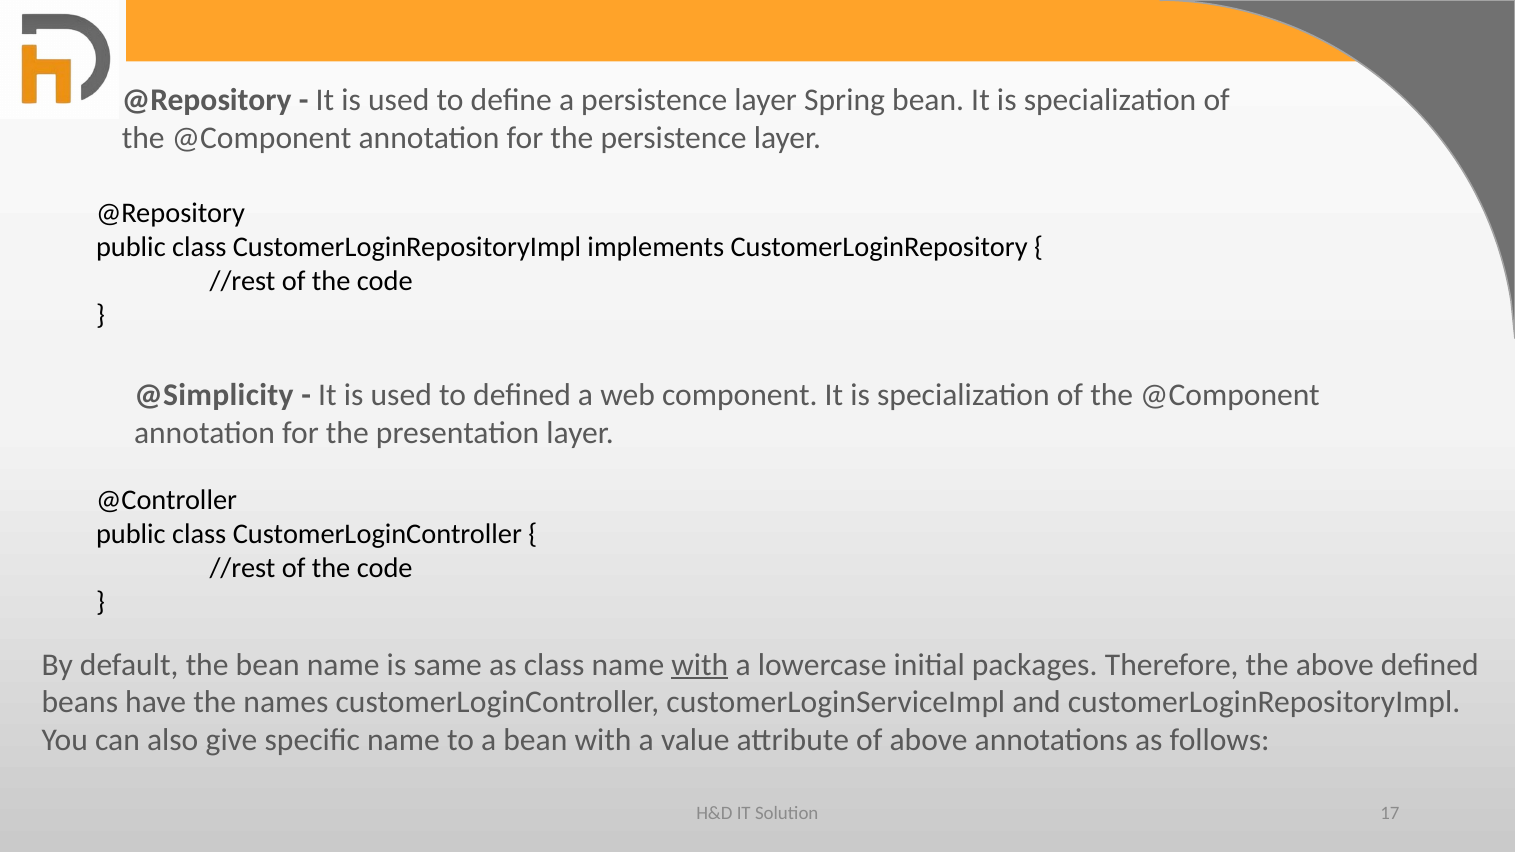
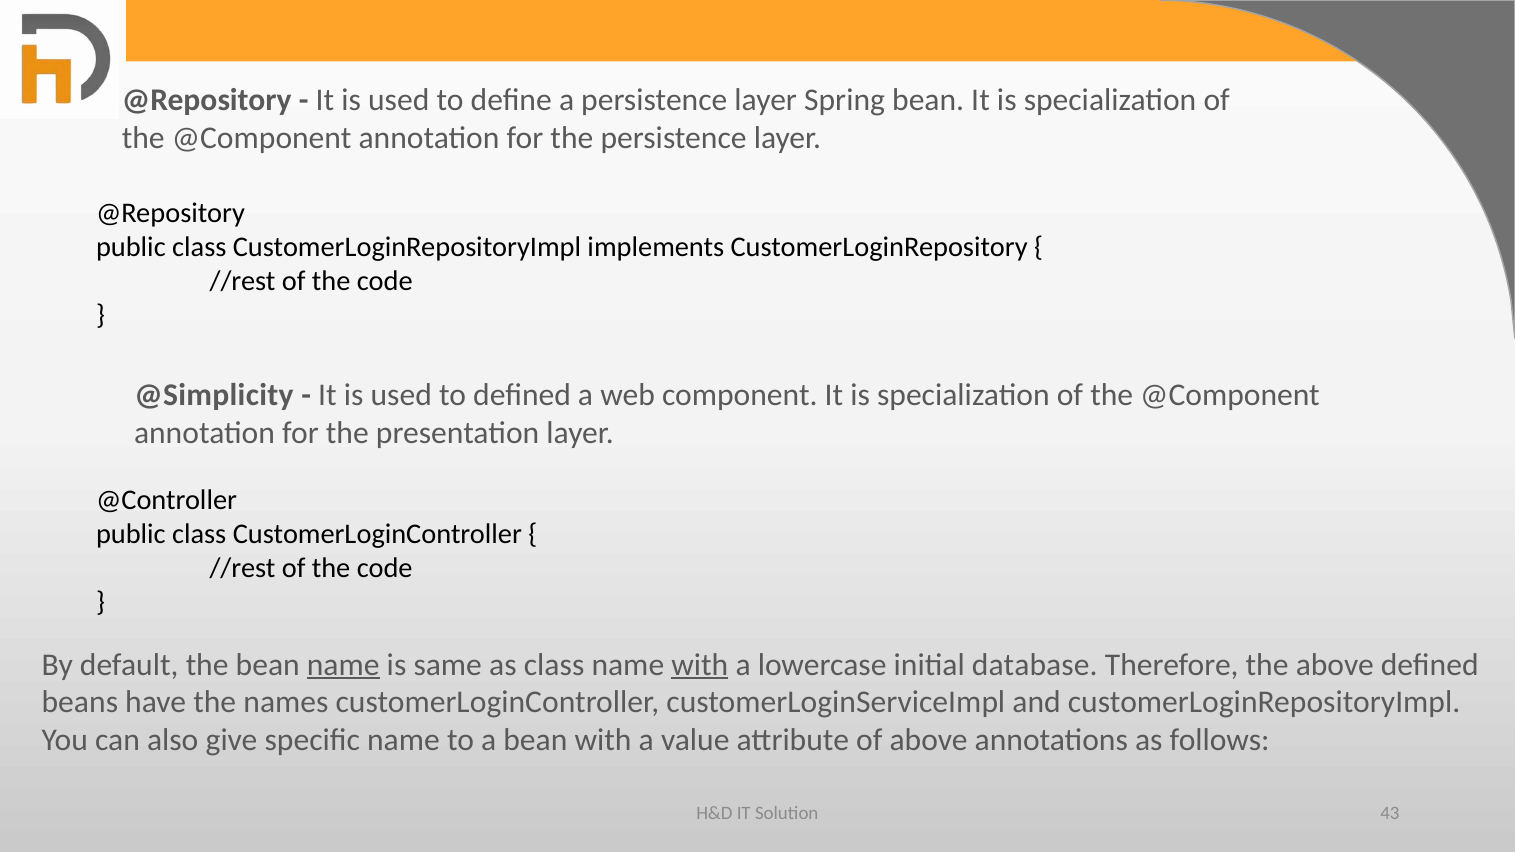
name at (343, 665) underline: none -> present
packages: packages -> database
17: 17 -> 43
